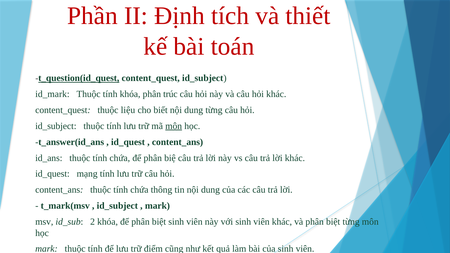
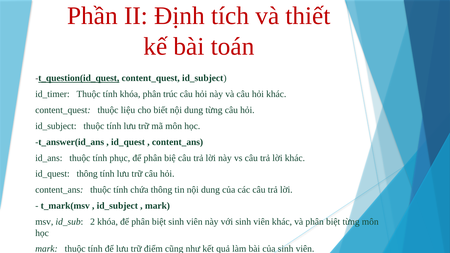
id_mark: id_mark -> id_timer
môn at (174, 126) underline: present -> none
id_ans thuộc tính chứa: chứa -> phục
id_quest mạng: mạng -> thông
